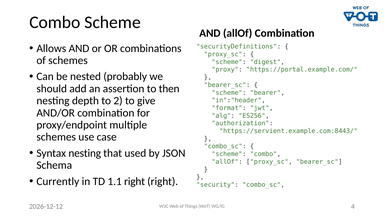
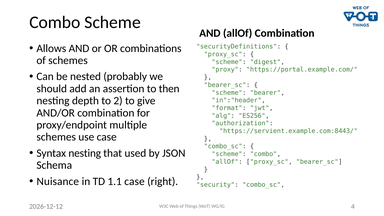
Currently: Currently -> Nuisance
1.1 right: right -> case
